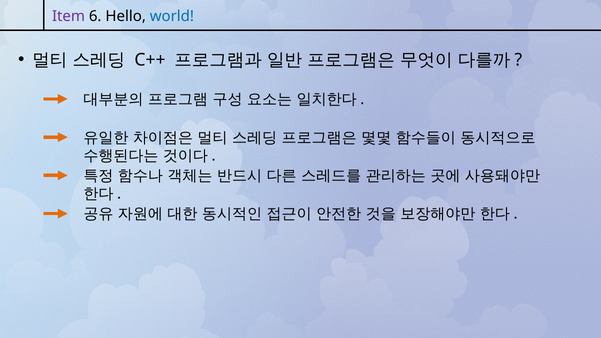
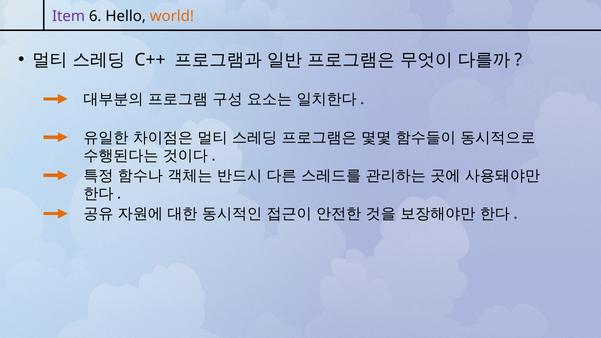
world colour: blue -> orange
